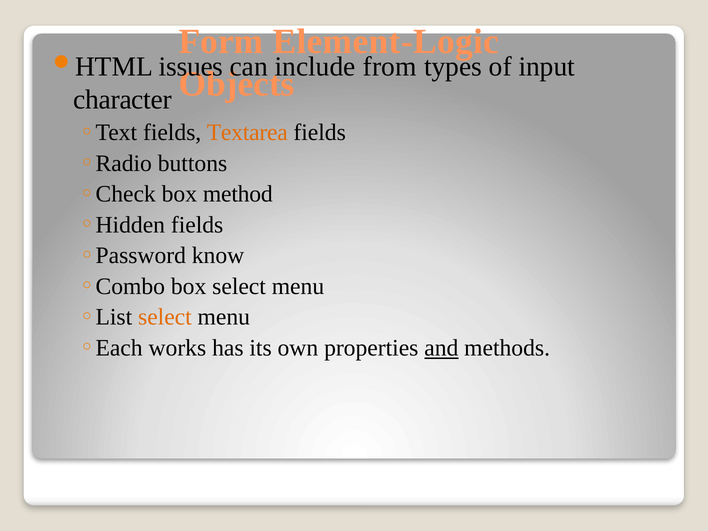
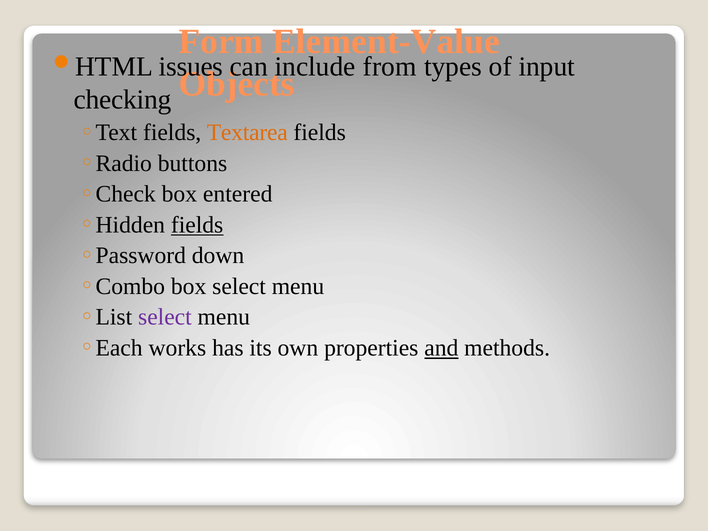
Element-Logic: Element-Logic -> Element-Value
character: character -> checking
method: method -> entered
fields at (197, 225) underline: none -> present
know: know -> down
select at (165, 317) colour: orange -> purple
